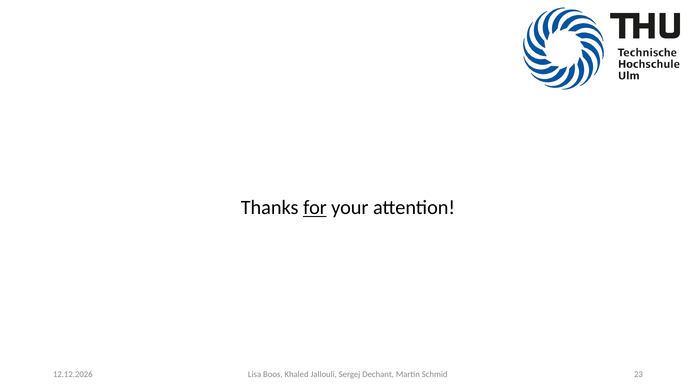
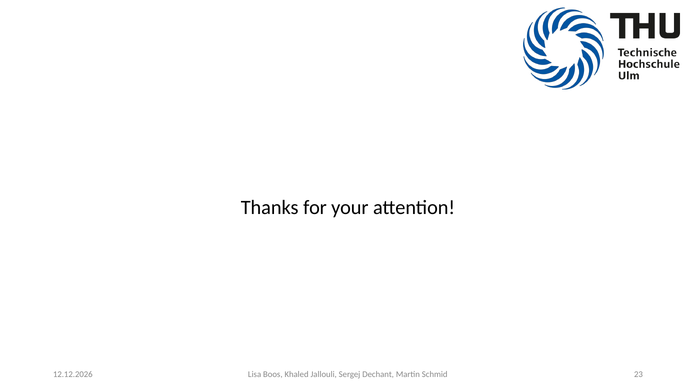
for underline: present -> none
